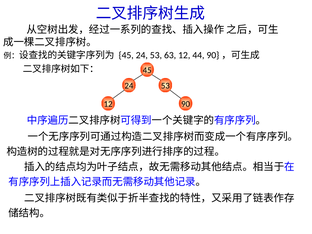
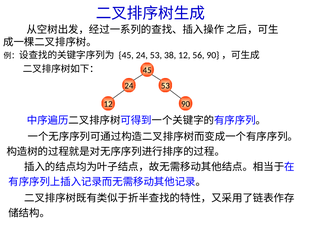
63: 63 -> 38
44: 44 -> 56
